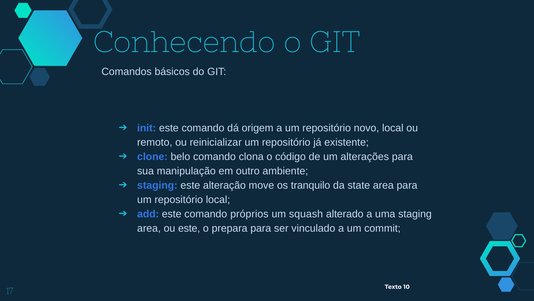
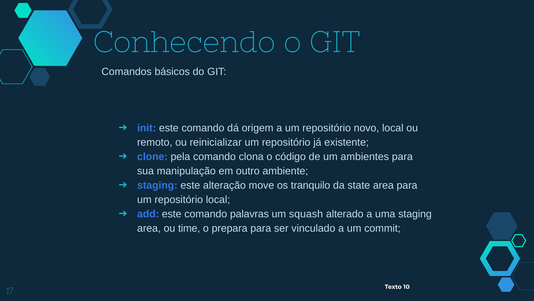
belo: belo -> pela
alterações: alterações -> ambientes
próprios: próprios -> palavras
ou este: este -> time
